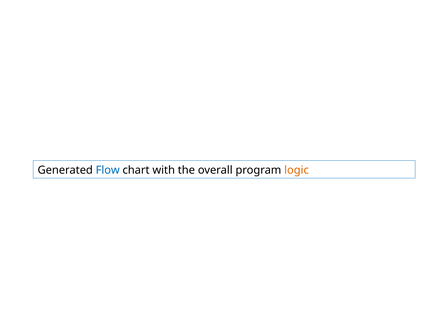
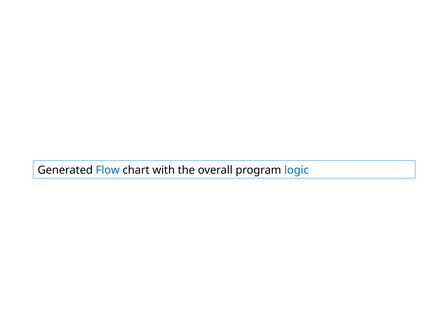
logic colour: orange -> blue
